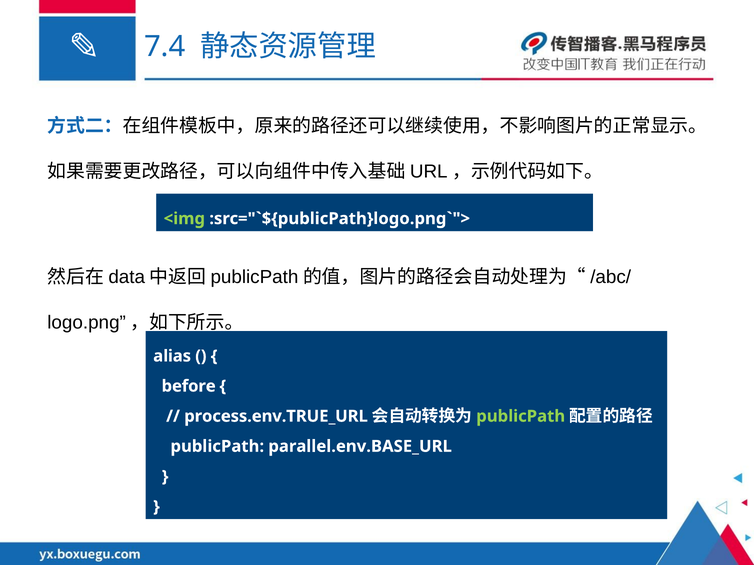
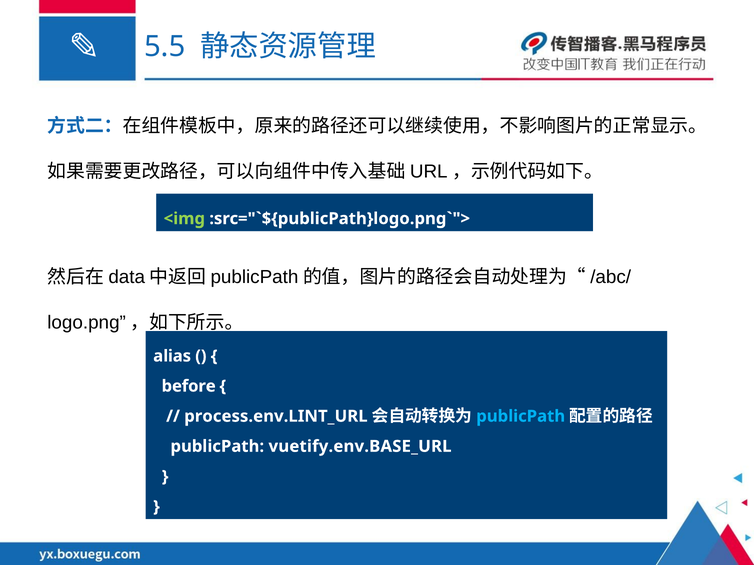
7.4: 7.4 -> 5.5
process.env.TRUE_URL: process.env.TRUE_URL -> process.env.LINT_URL
publicPath at (521, 417) colour: light green -> light blue
parallel.env.BASE_URL: parallel.env.BASE_URL -> vuetify.env.BASE_URL
